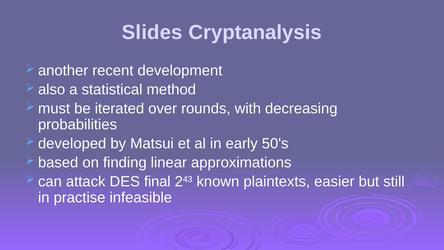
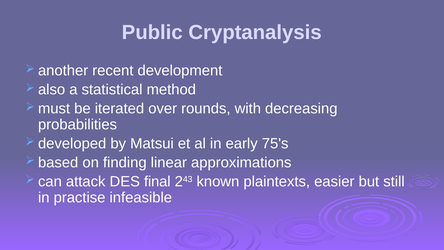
Slides: Slides -> Public
50's: 50's -> 75's
